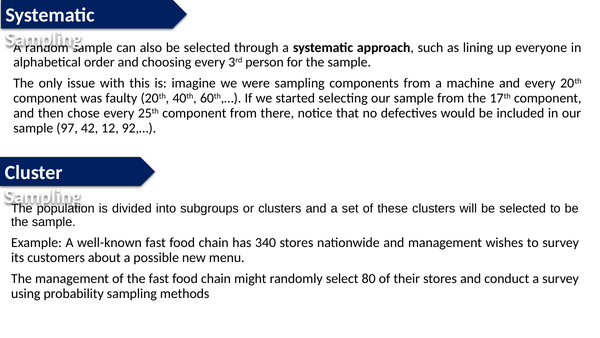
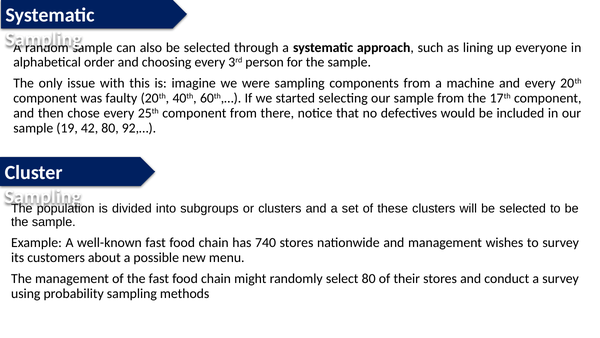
97: 97 -> 19
42 12: 12 -> 80
340: 340 -> 740
